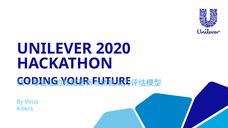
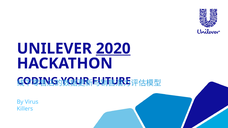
2020 underline: none -> present
